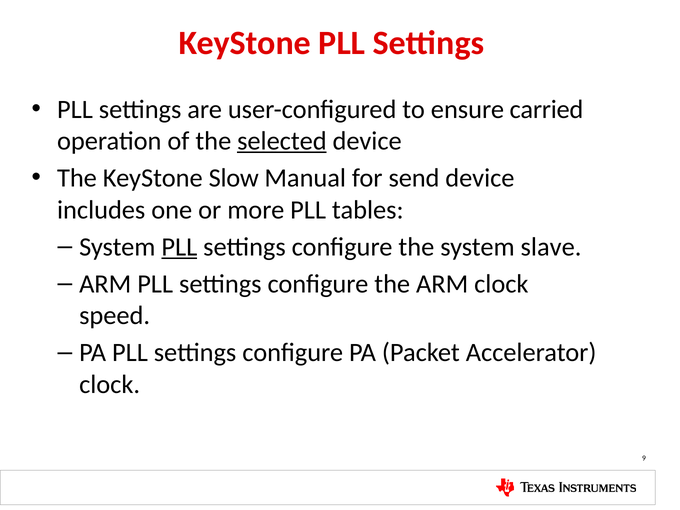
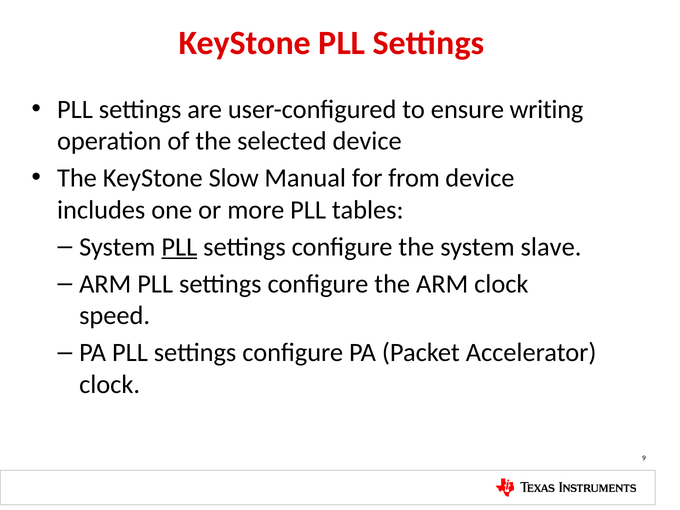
carried: carried -> writing
selected underline: present -> none
send: send -> from
